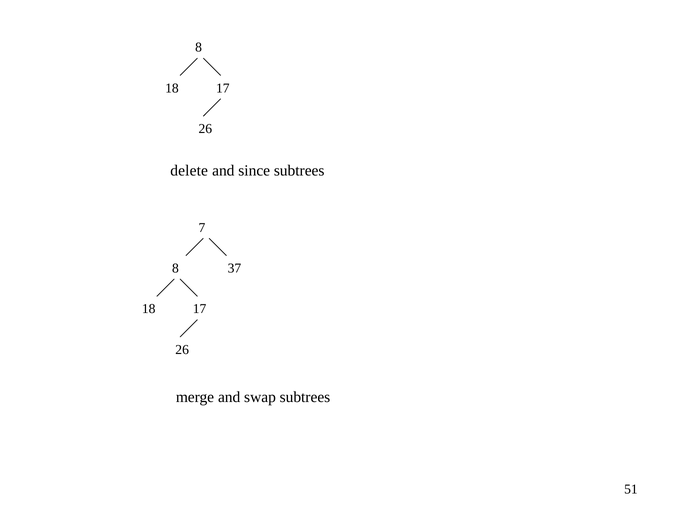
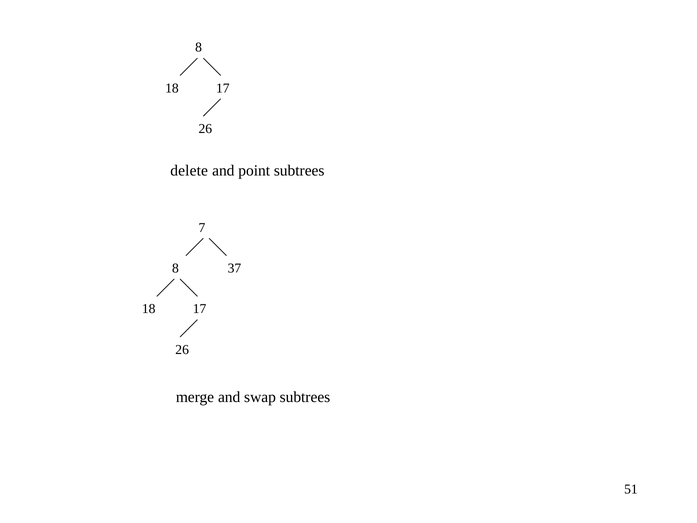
since: since -> point
